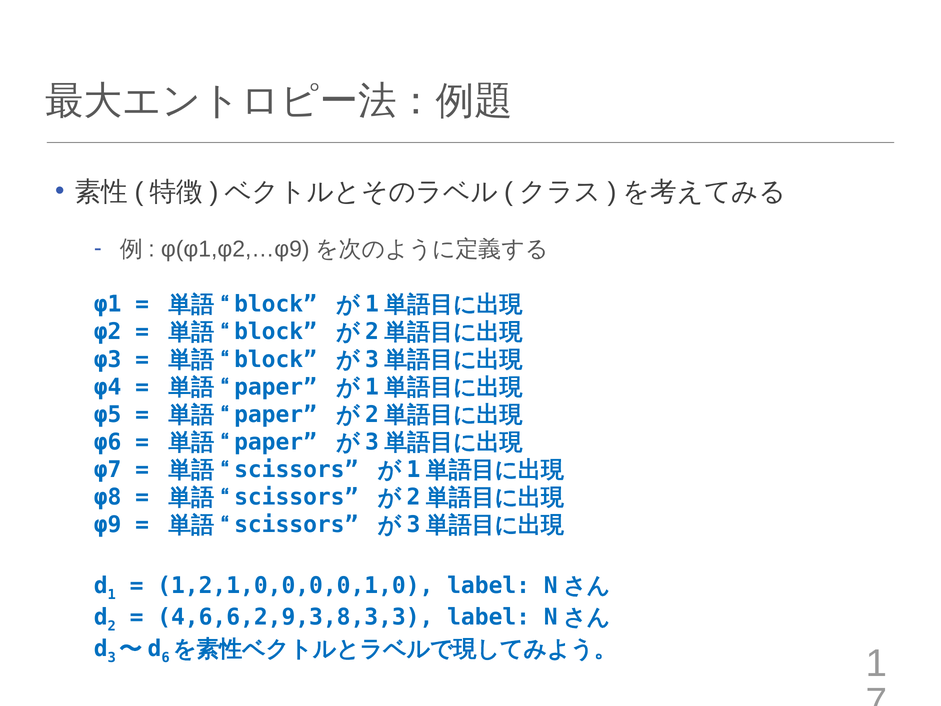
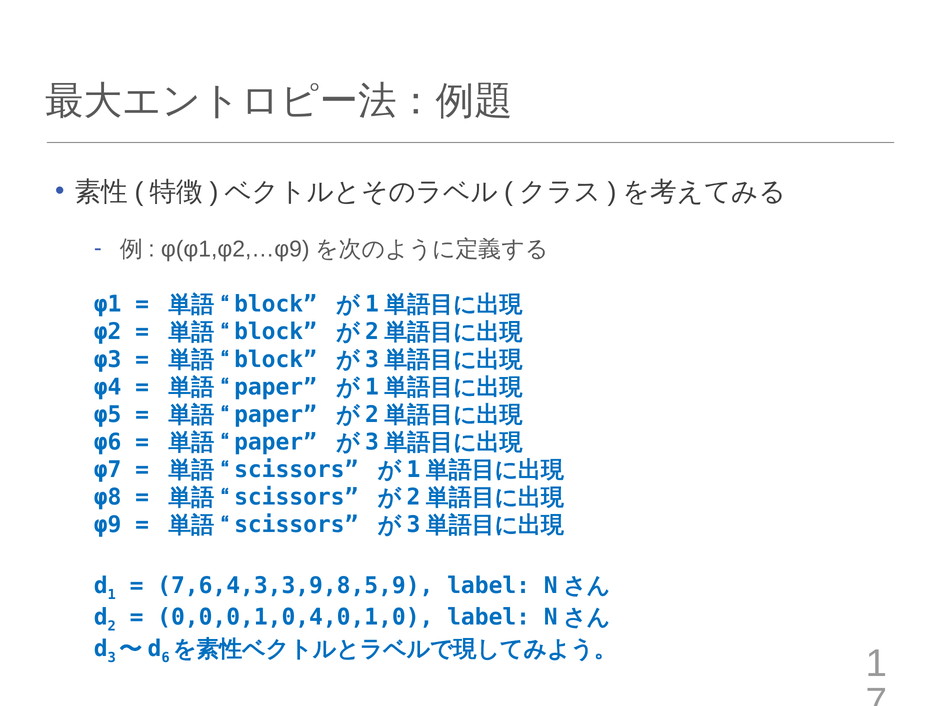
1,2,1,0,0,0,0,1,0: 1,2,1,0,0,0,0,1,0 -> 7,6,4,3,3,9,8,5,9
4,6,6,2,9,3,8,3,3: 4,6,6,2,9,3,8,3,3 -> 0,0,0,1,0,4,0,1,0
